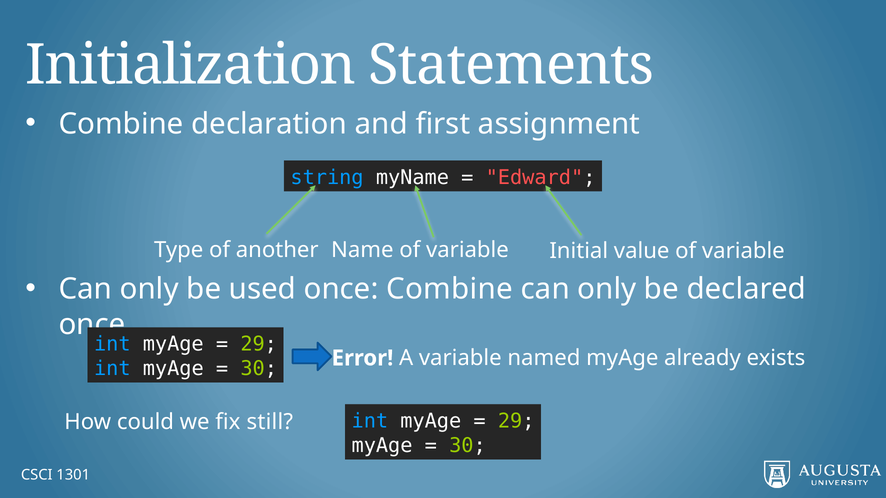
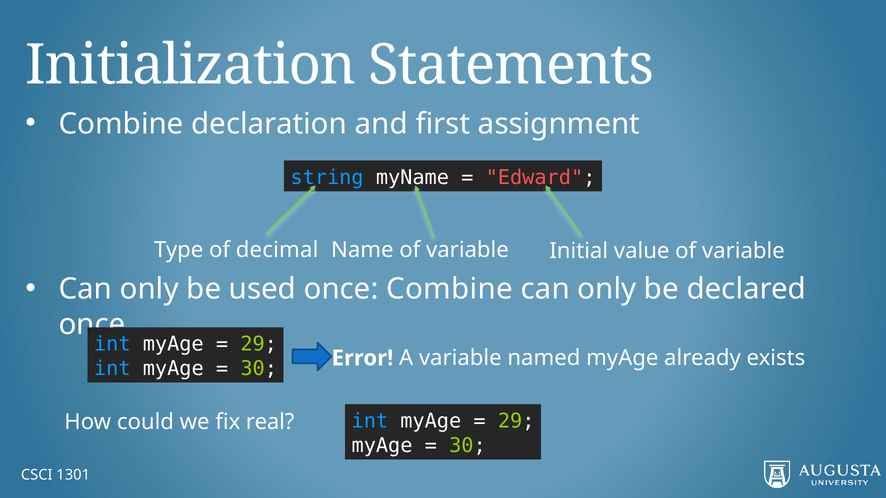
another: another -> decimal
still: still -> real
